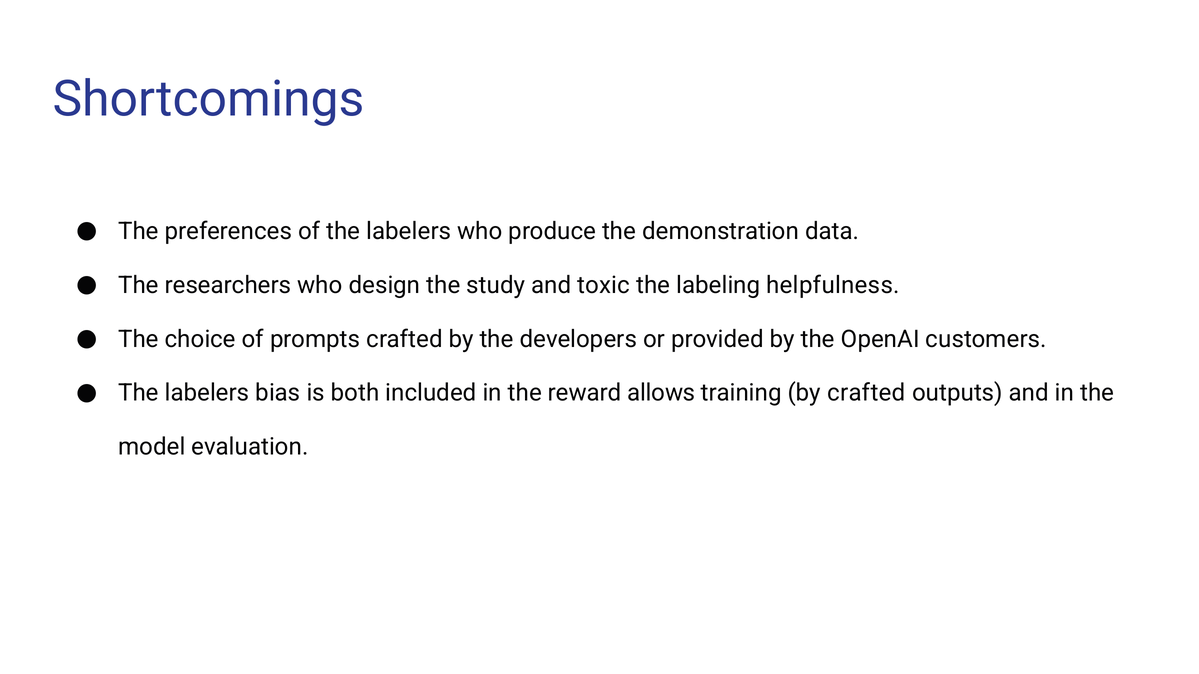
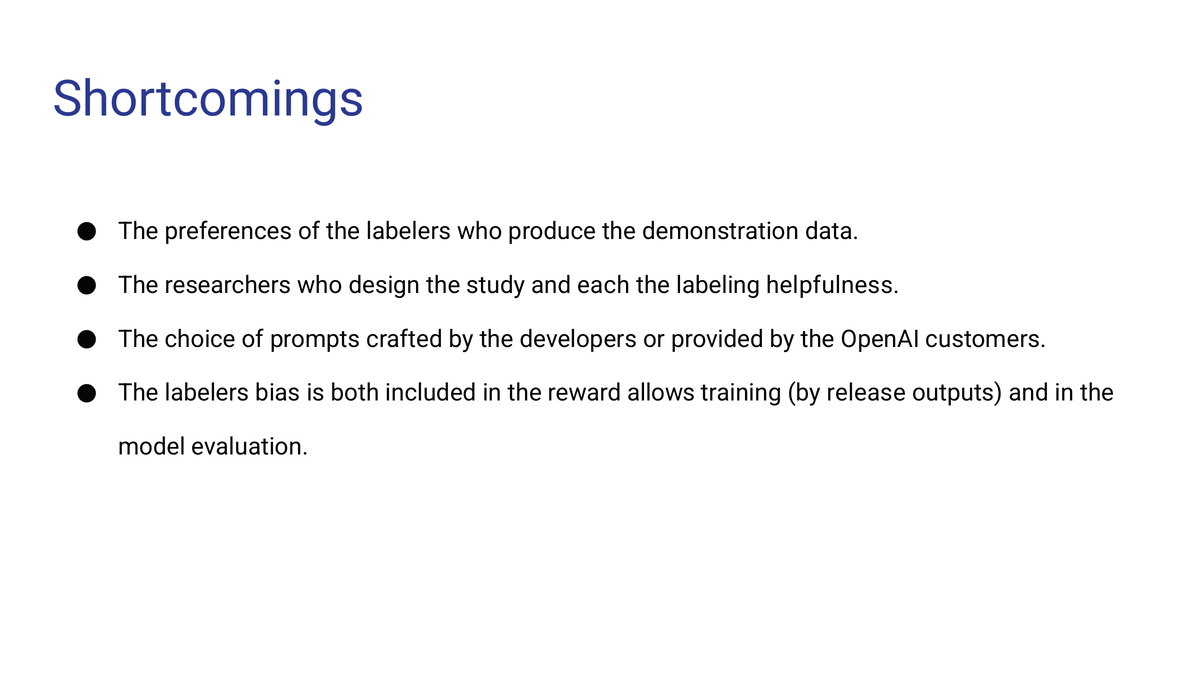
toxic: toxic -> each
by crafted: crafted -> release
